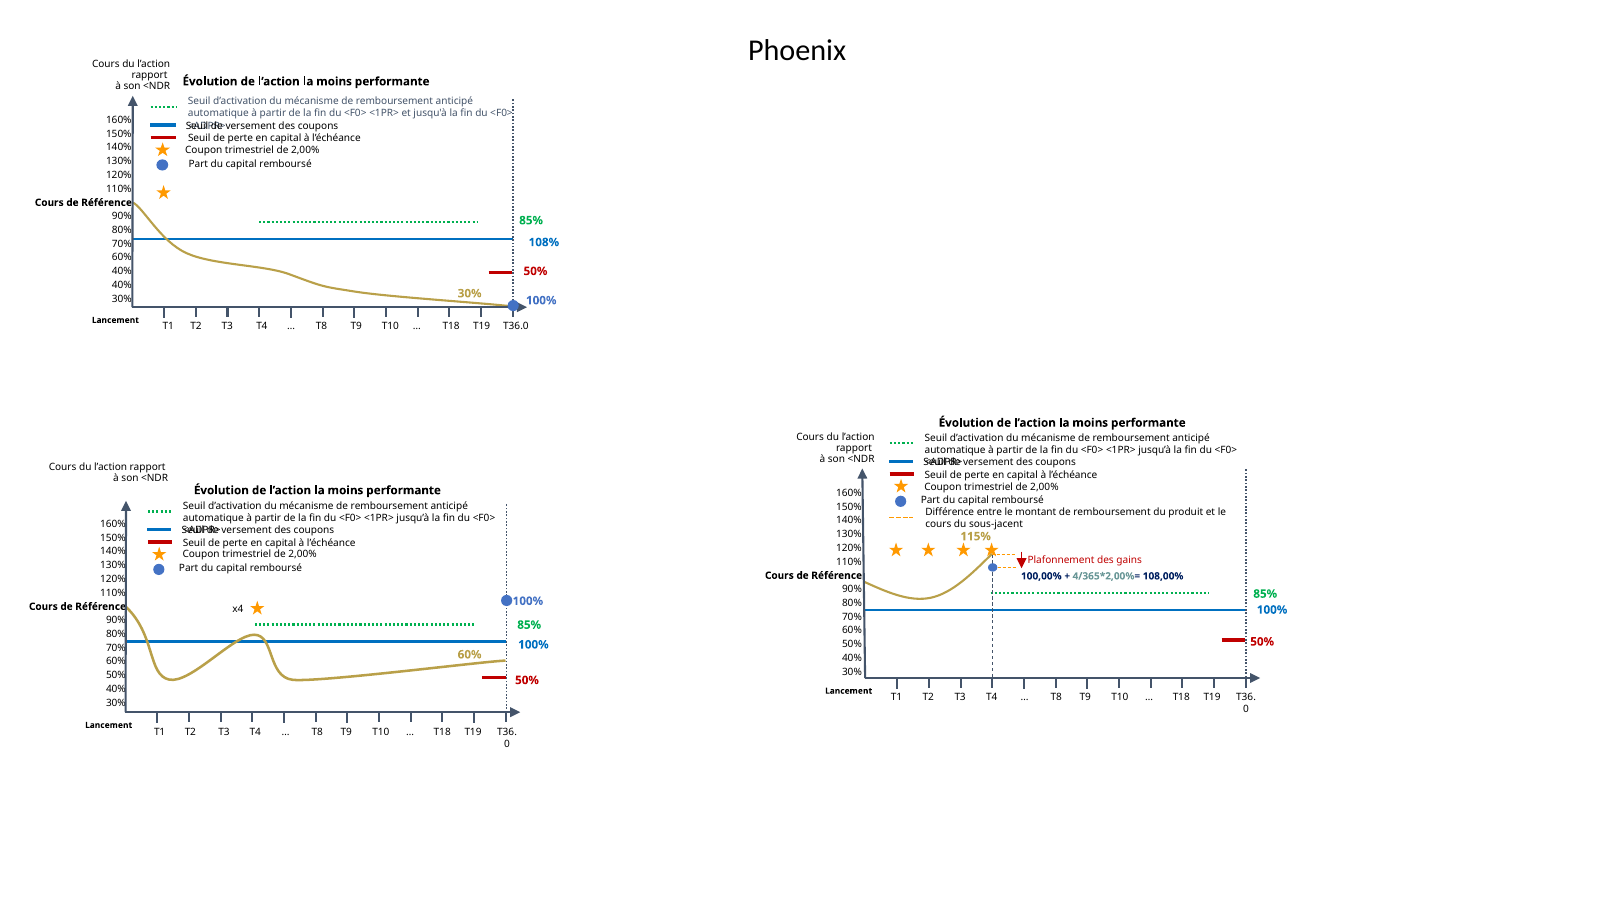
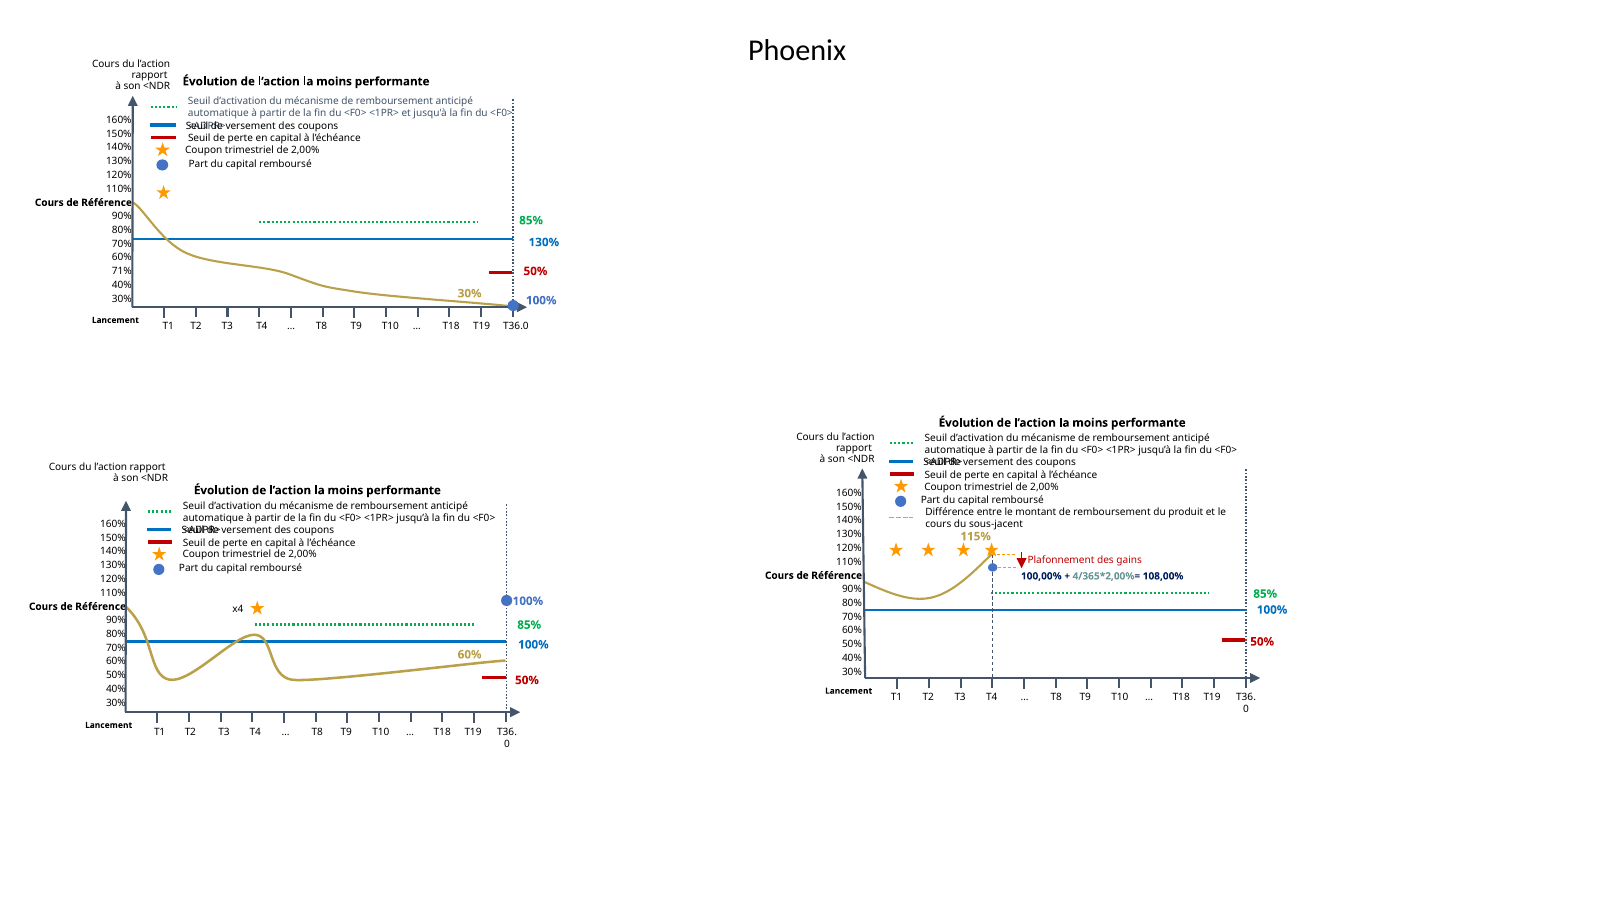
108% at (544, 242): 108% -> 130%
40% at (122, 271): 40% -> 71%
